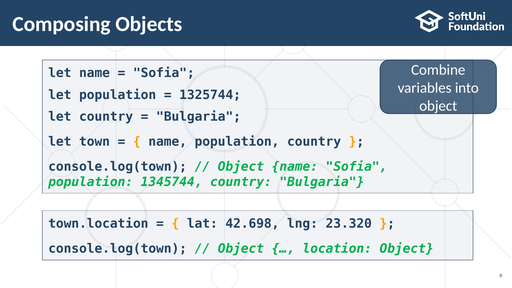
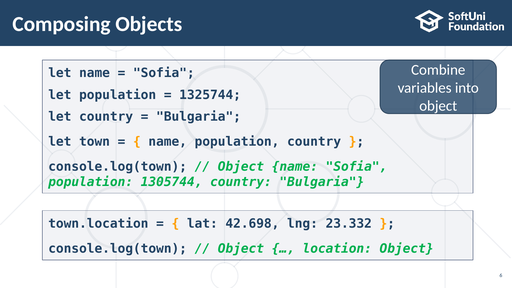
1345744: 1345744 -> 1305744
23.320: 23.320 -> 23.332
